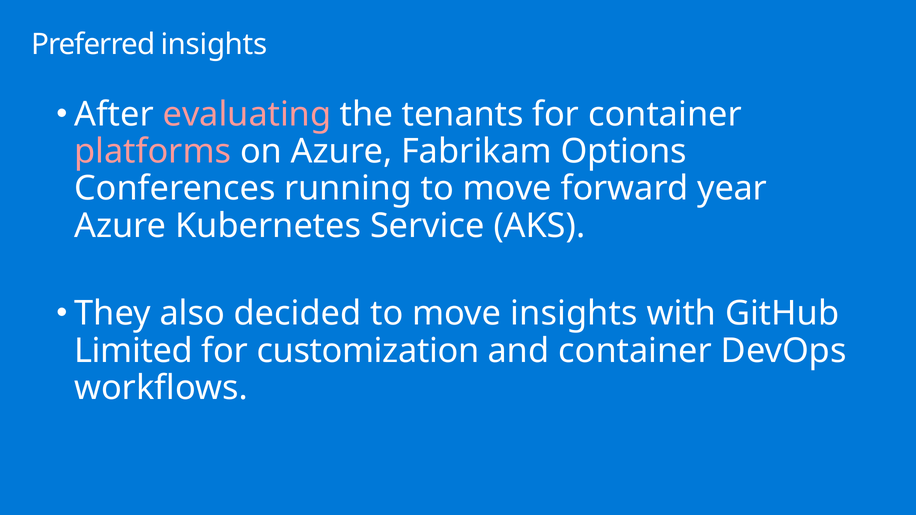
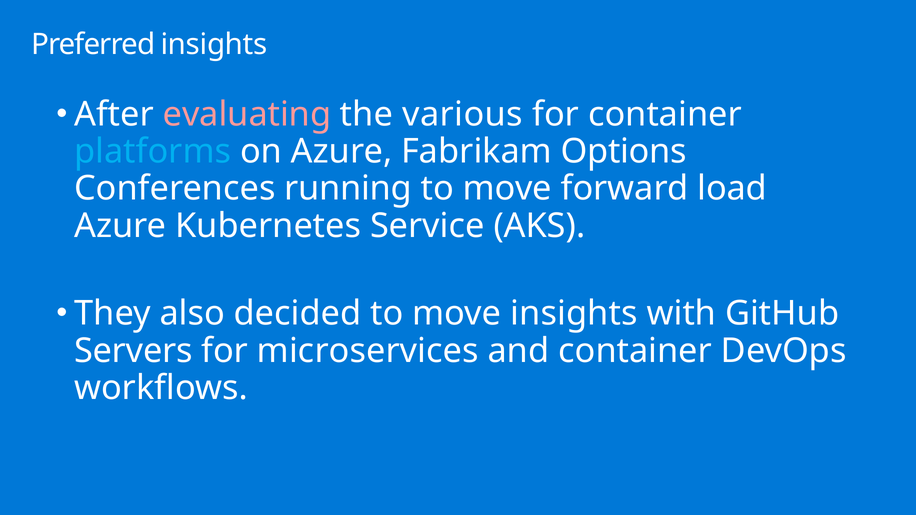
tenants: tenants -> various
platforms colour: pink -> light blue
year: year -> load
Limited: Limited -> Servers
customization: customization -> microservices
